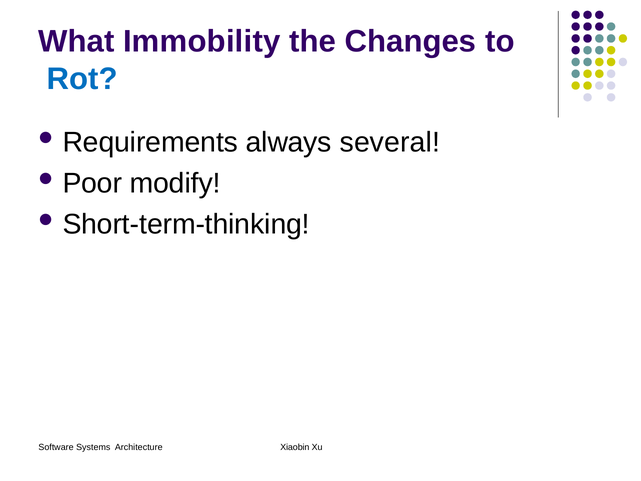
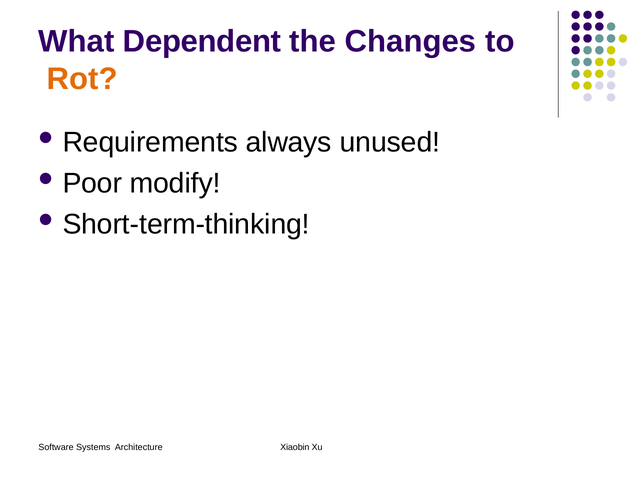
Immobility: Immobility -> Dependent
Rot colour: blue -> orange
several: several -> unused
